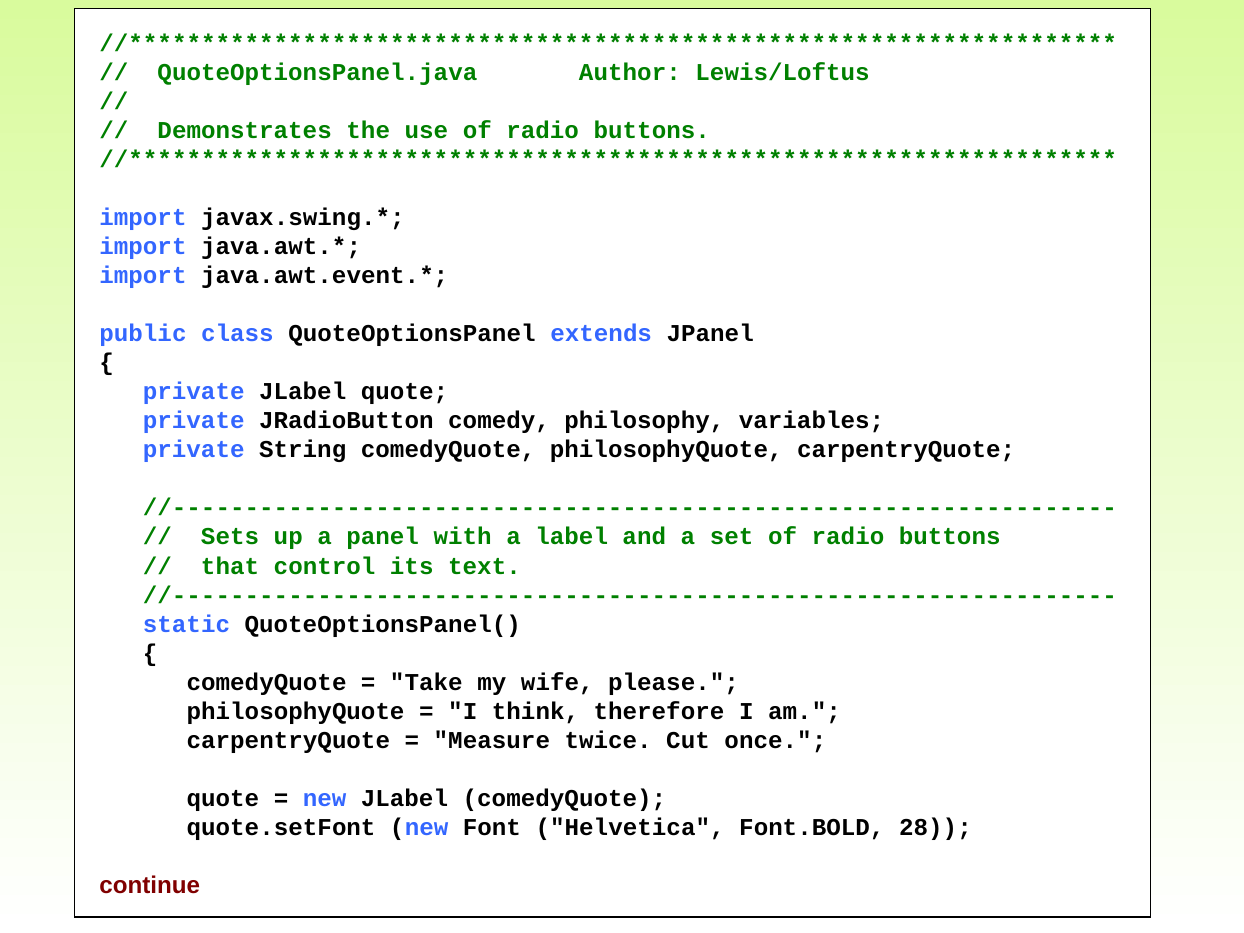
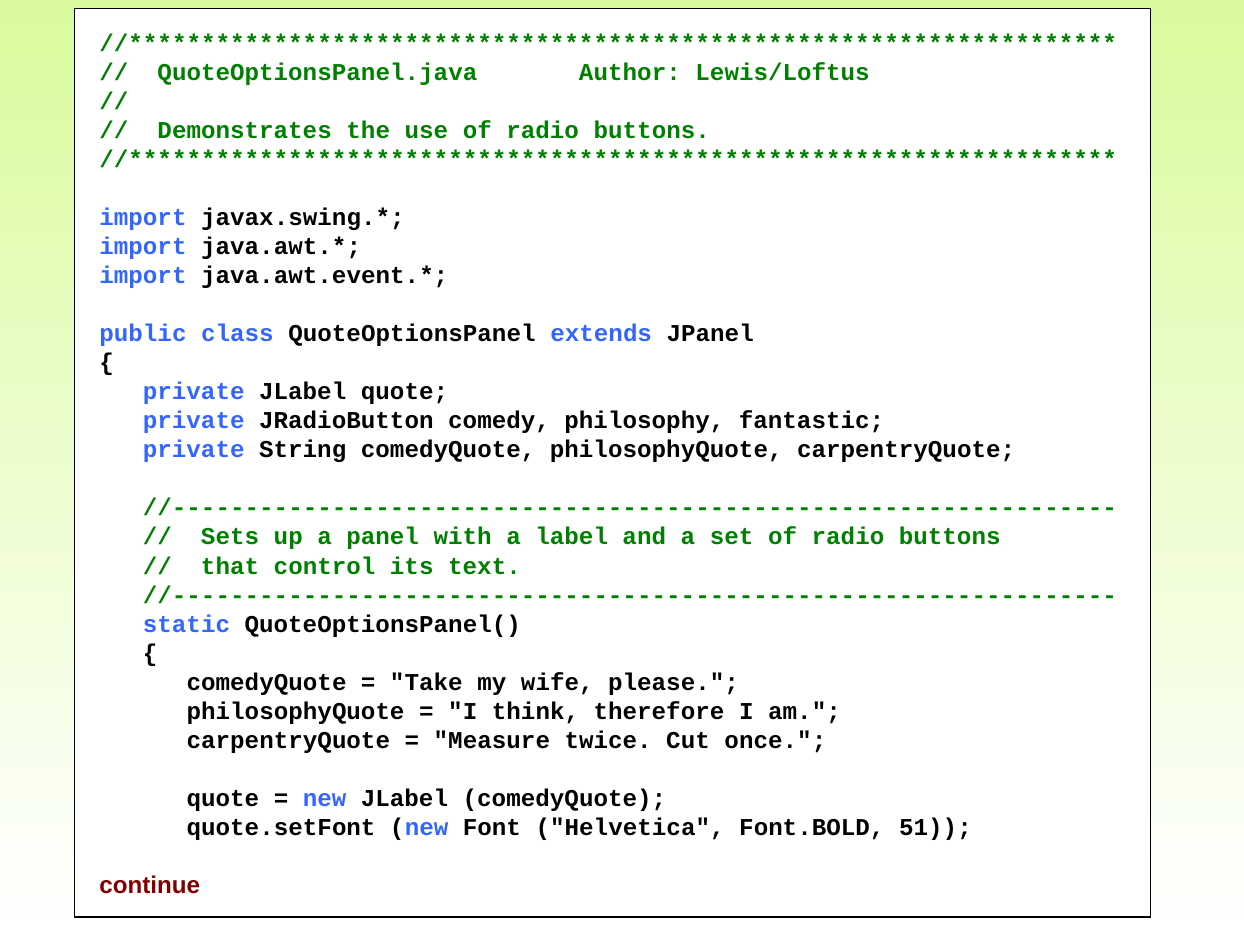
variables: variables -> fantastic
28: 28 -> 51
